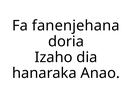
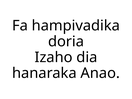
fanenjehana: fanenjehana -> hampivadika
